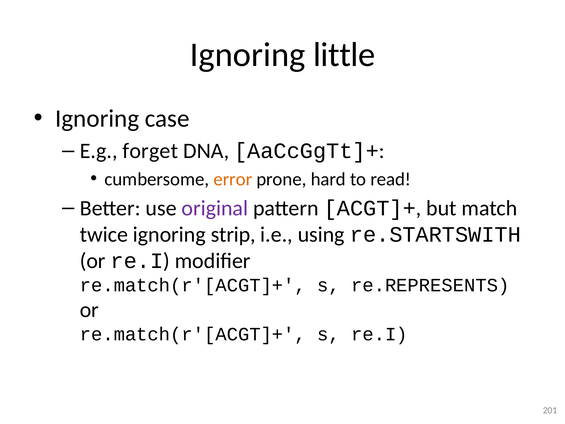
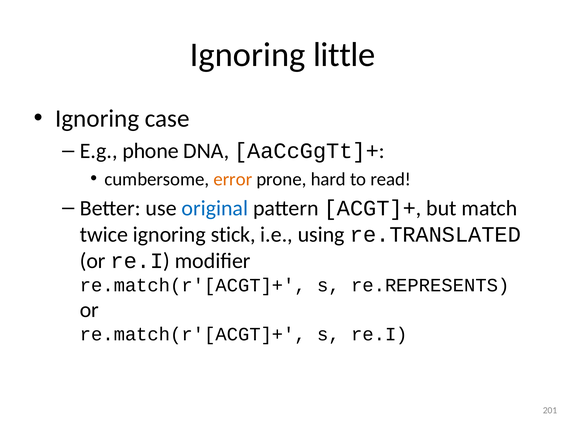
forget: forget -> phone
original colour: purple -> blue
strip: strip -> stick
re.STARTSWITH: re.STARTSWITH -> re.TRANSLATED
